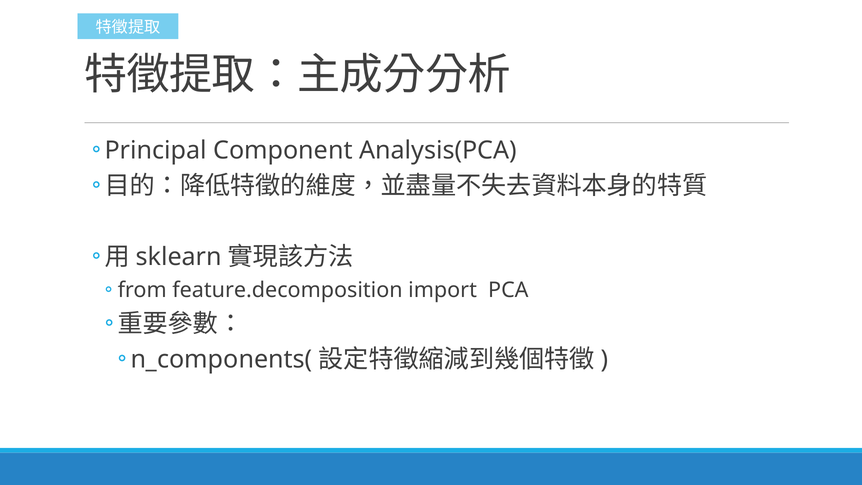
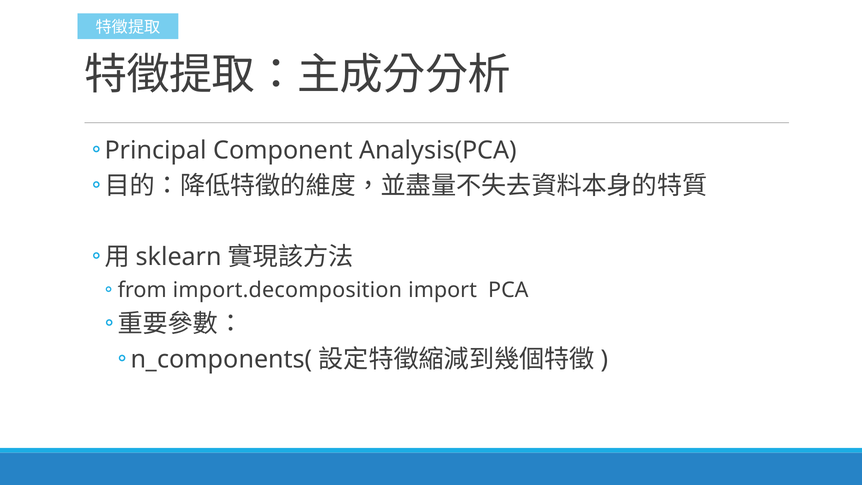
feature.decomposition: feature.decomposition -> import.decomposition
